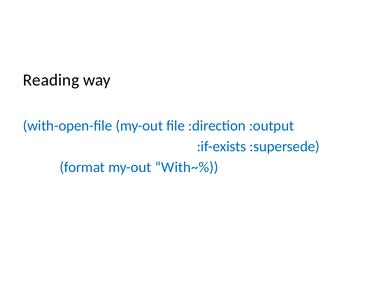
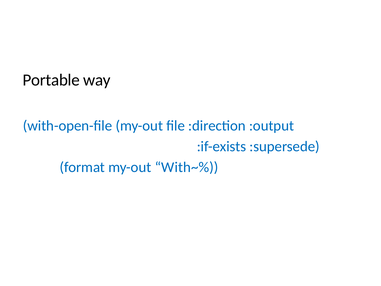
Reading: Reading -> Portable
